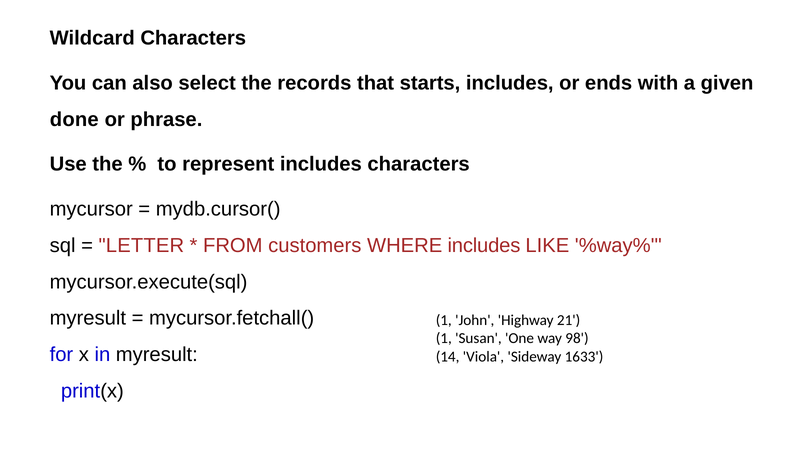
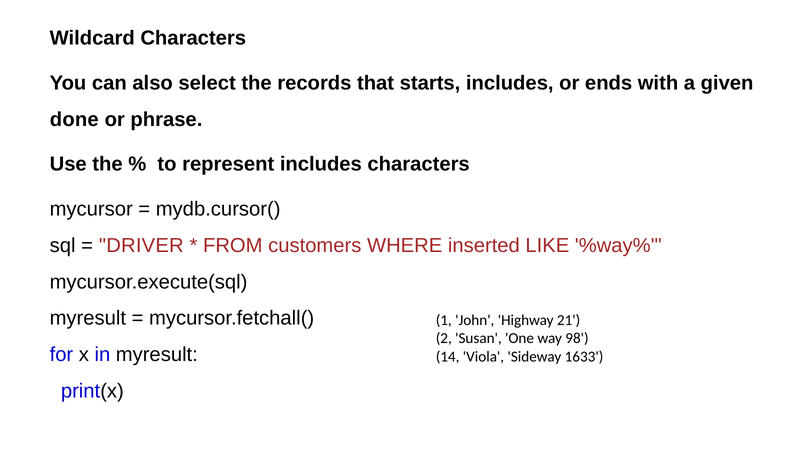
LETTER: LETTER -> DRIVER
WHERE includes: includes -> inserted
1 at (444, 338): 1 -> 2
